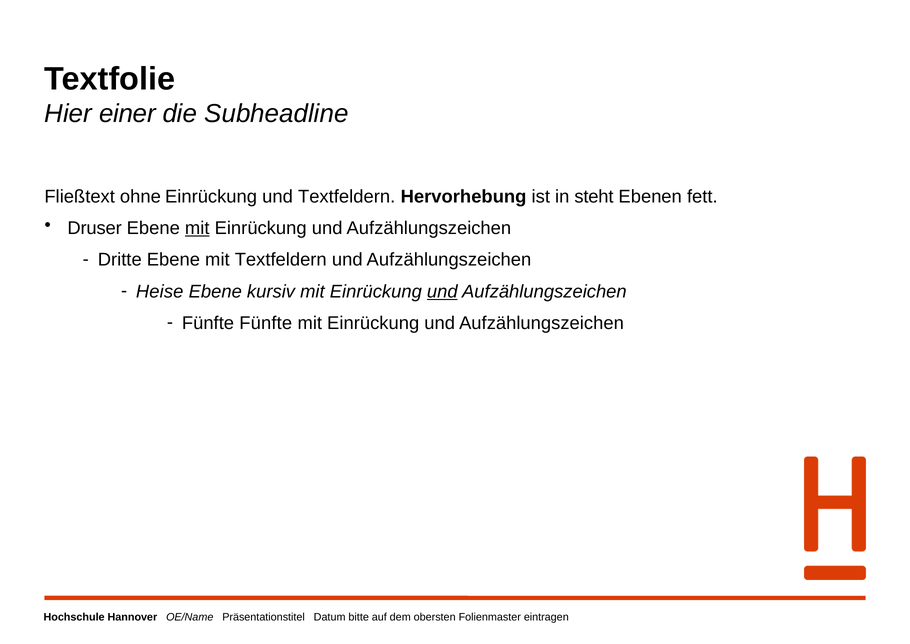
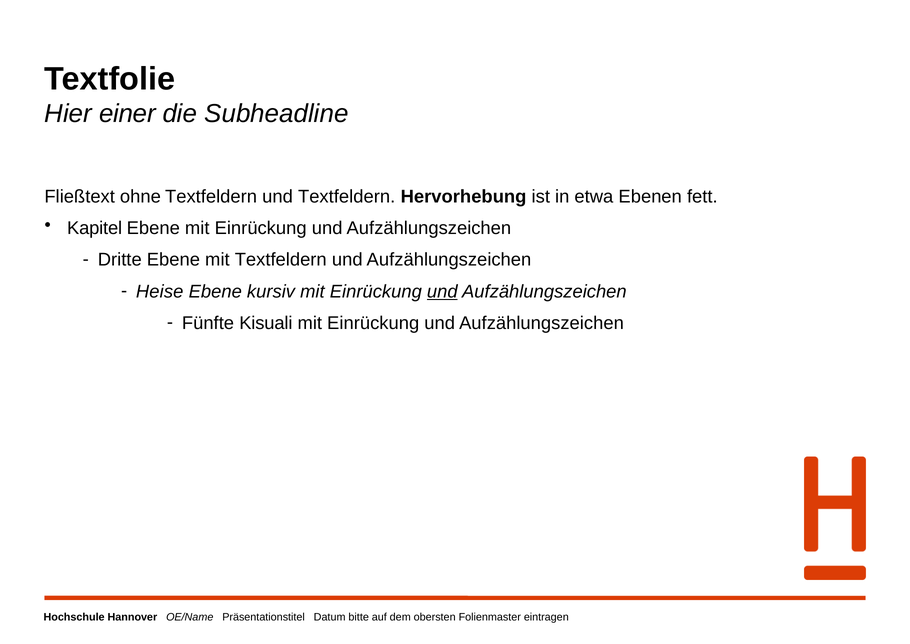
ohne Einrückung: Einrückung -> Textfeldern
steht: steht -> etwa
Druser: Druser -> Kapitel
mit at (197, 228) underline: present -> none
Fünfte Fünfte: Fünfte -> Kisuali
